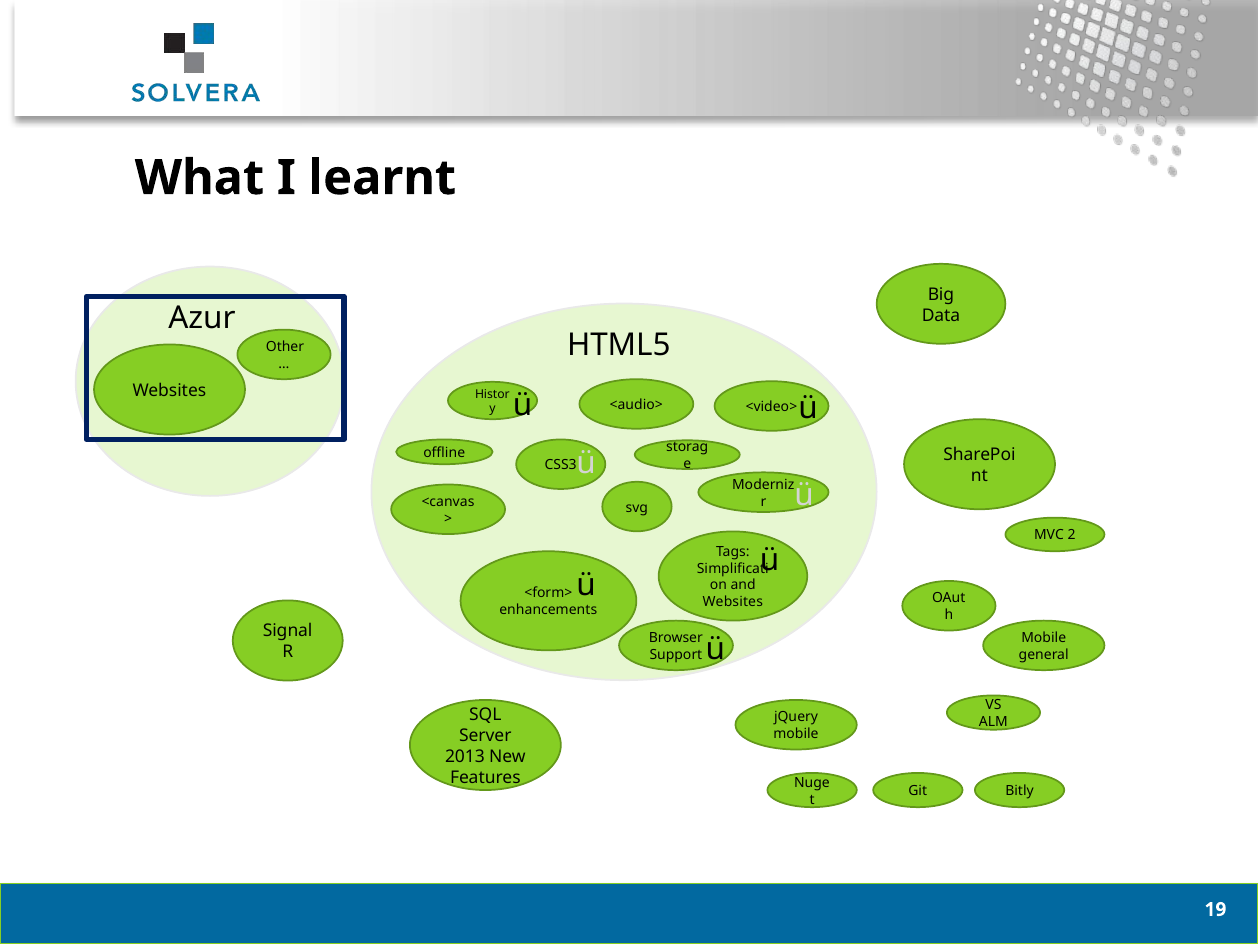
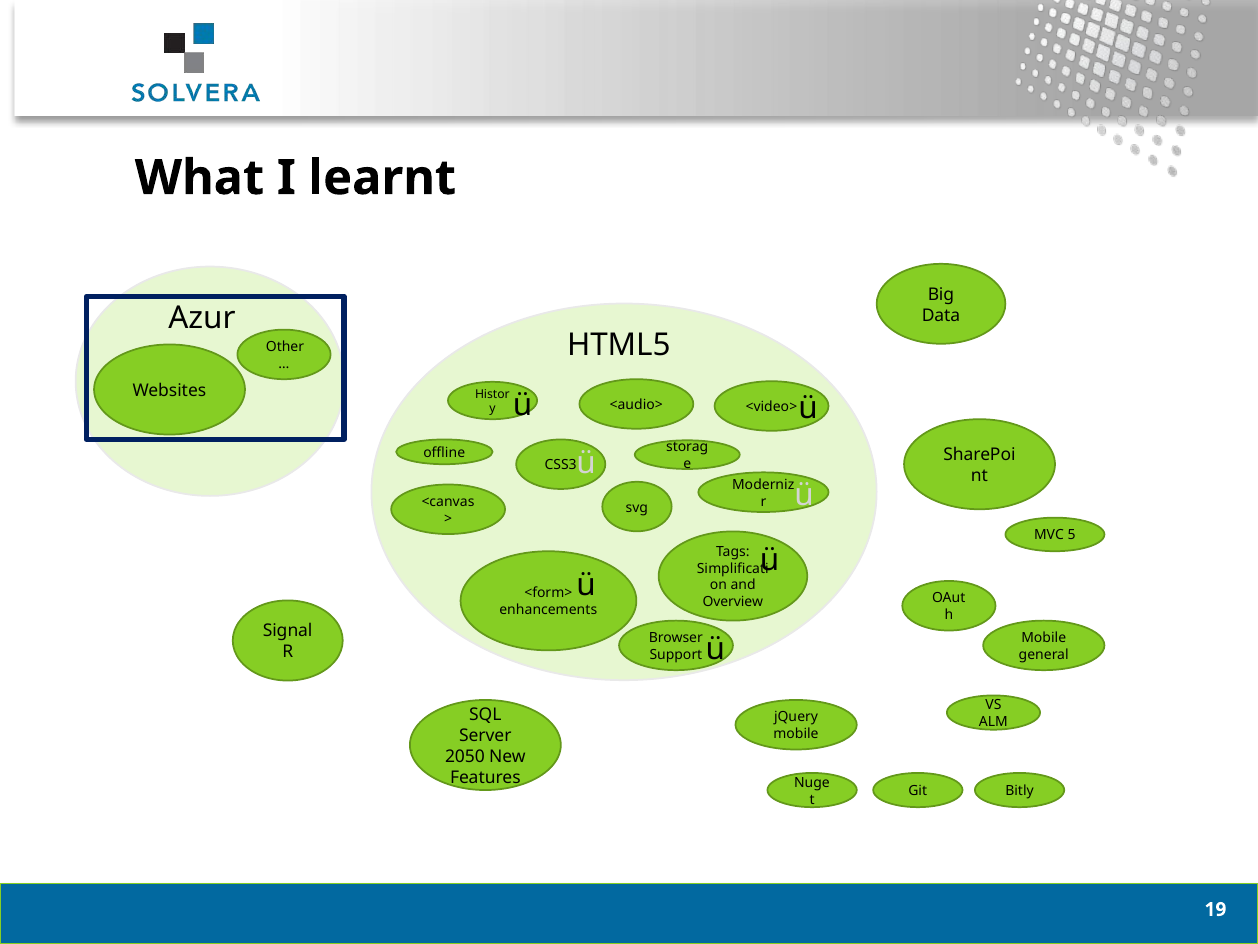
2: 2 -> 5
Websites at (733, 602): Websites -> Overview
2013: 2013 -> 2050
